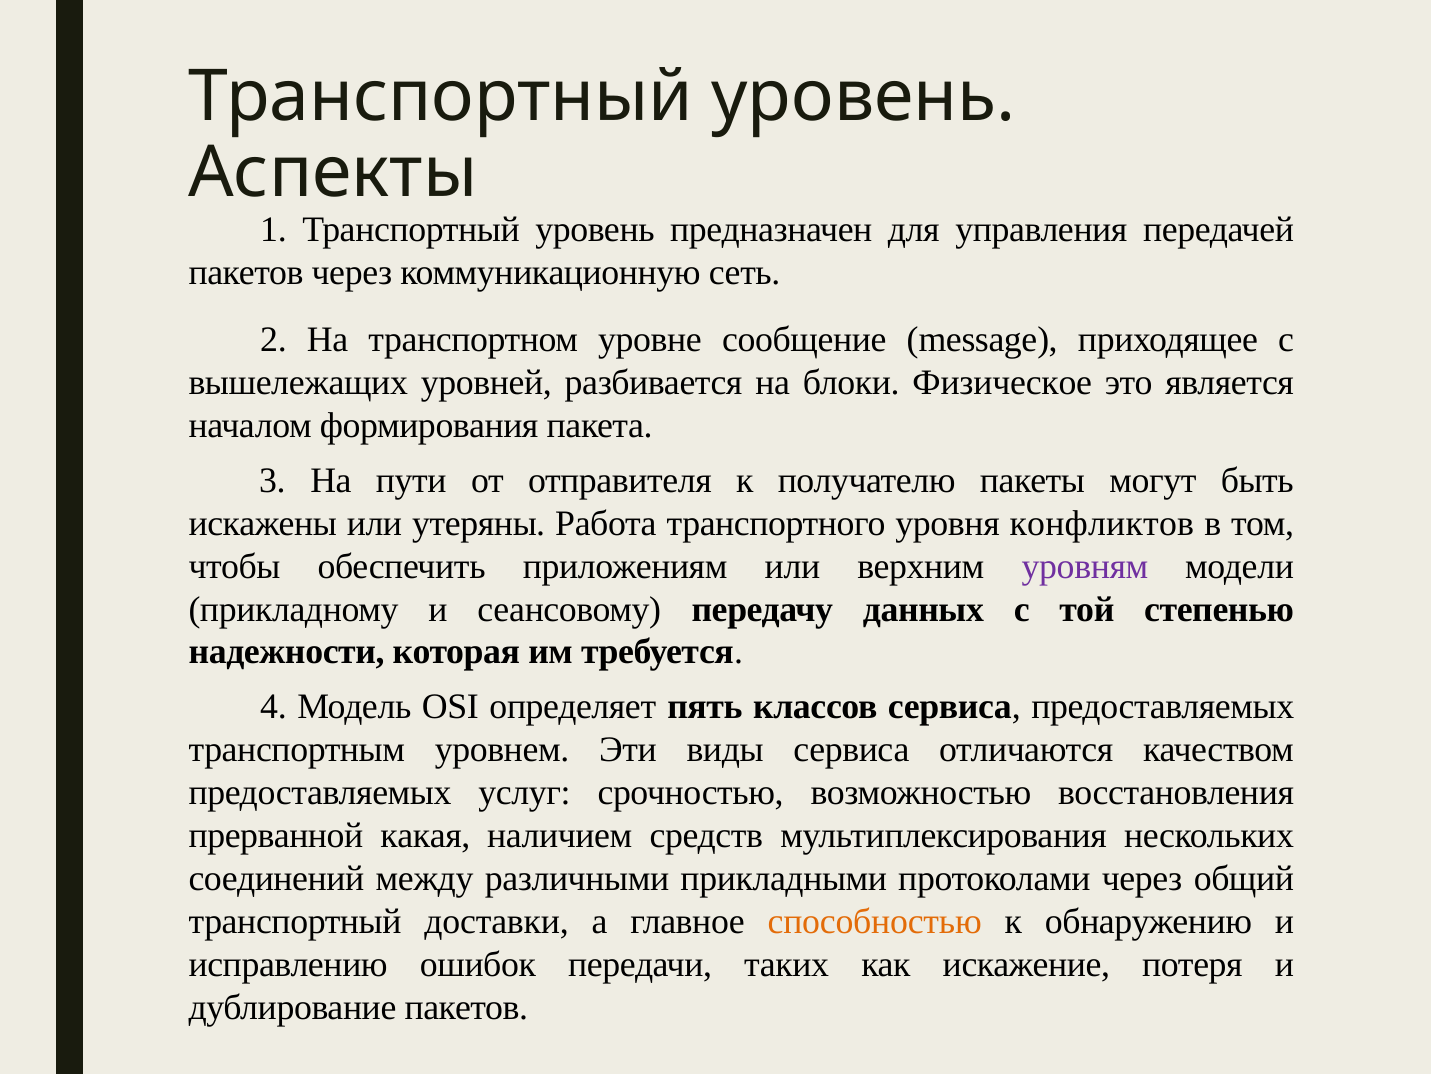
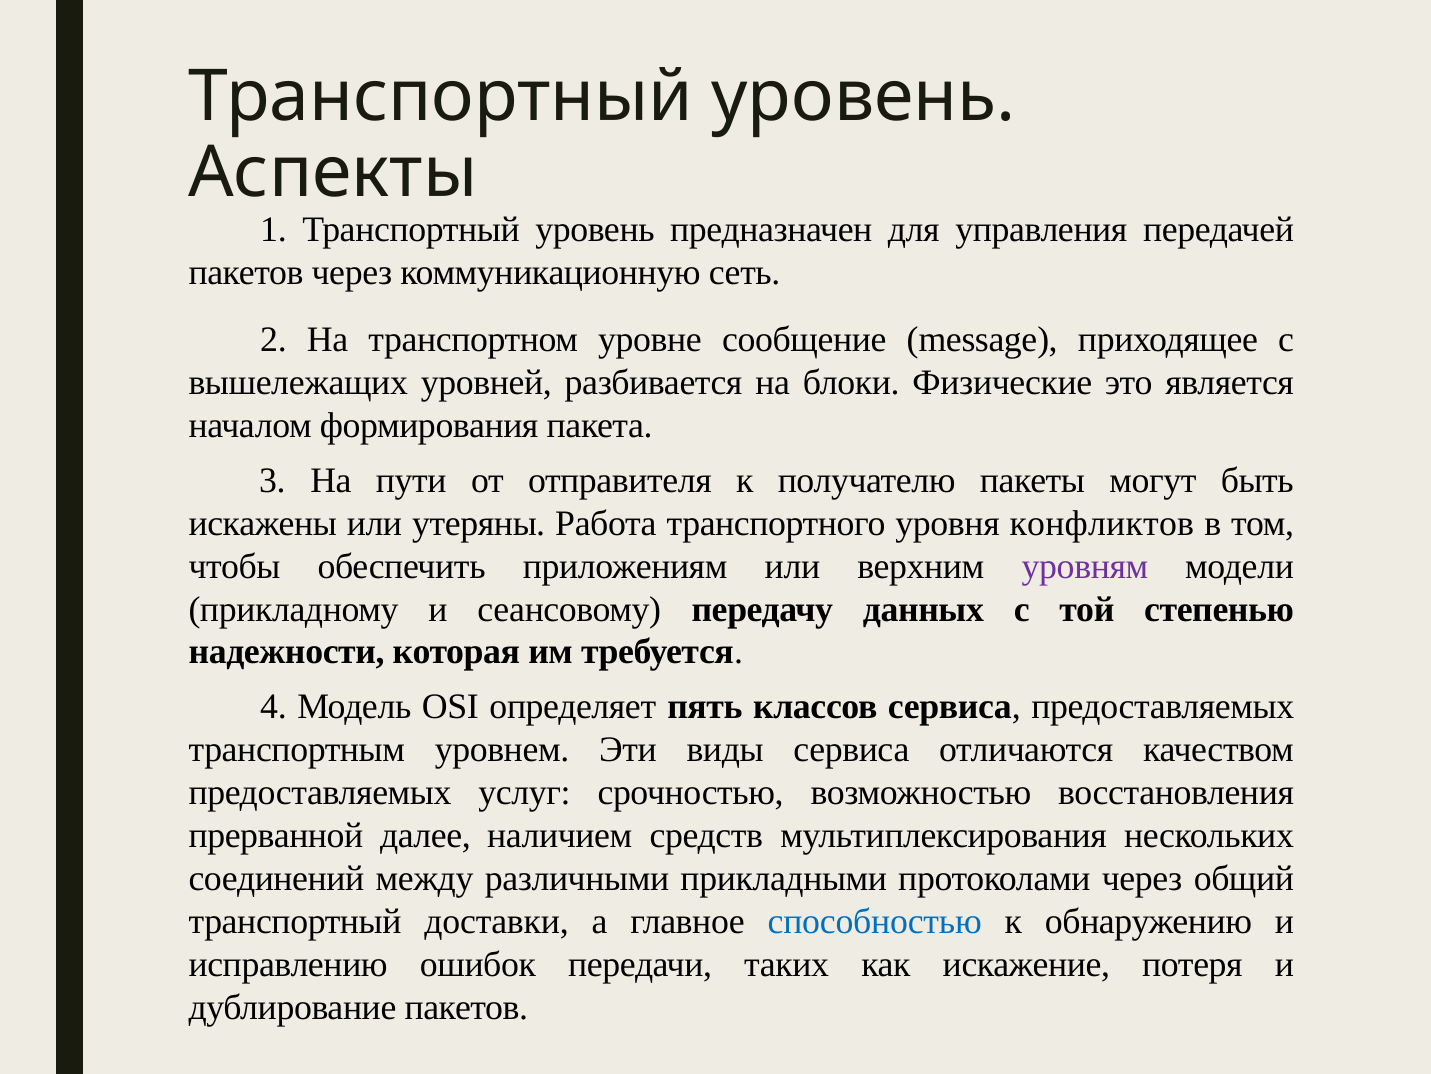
Физическое: Физическое -> Физические
какая: какая -> далее
способностью colour: orange -> blue
